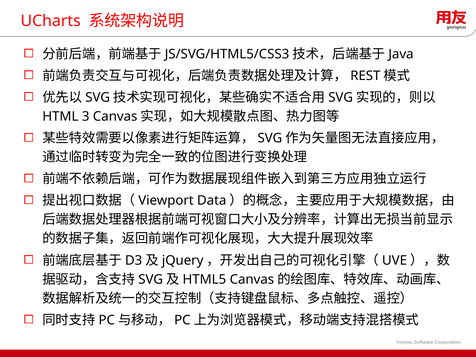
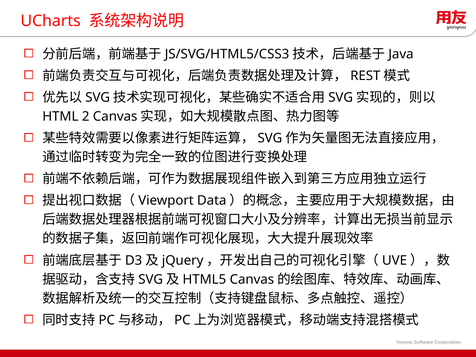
3: 3 -> 2
